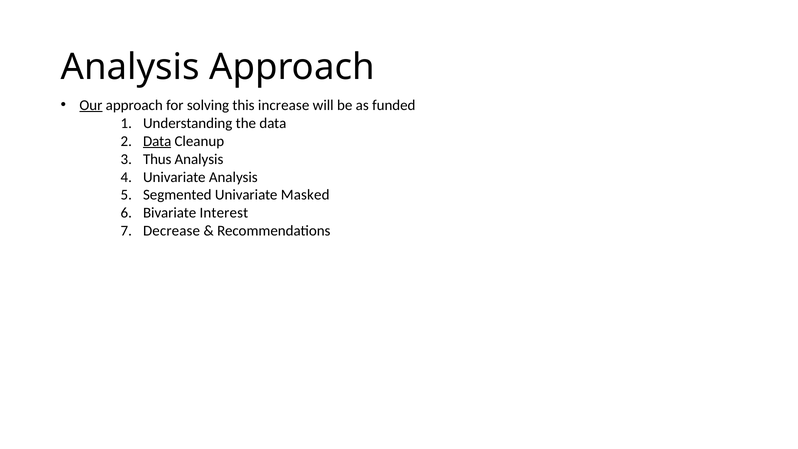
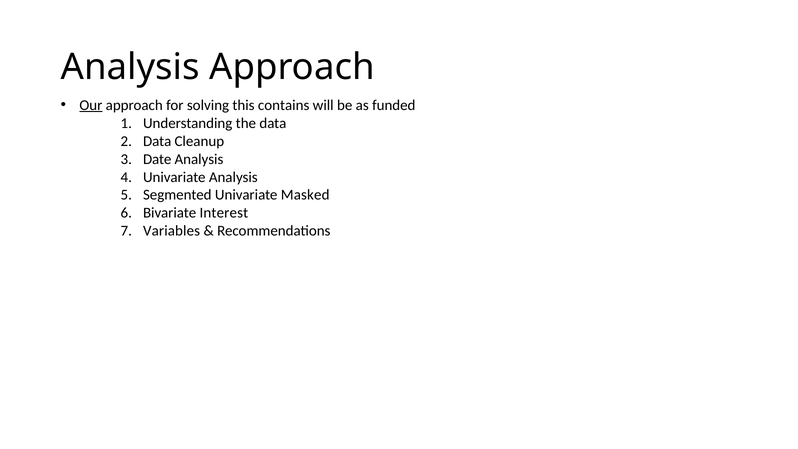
increase: increase -> contains
Data at (157, 141) underline: present -> none
Thus: Thus -> Date
Decrease: Decrease -> Variables
